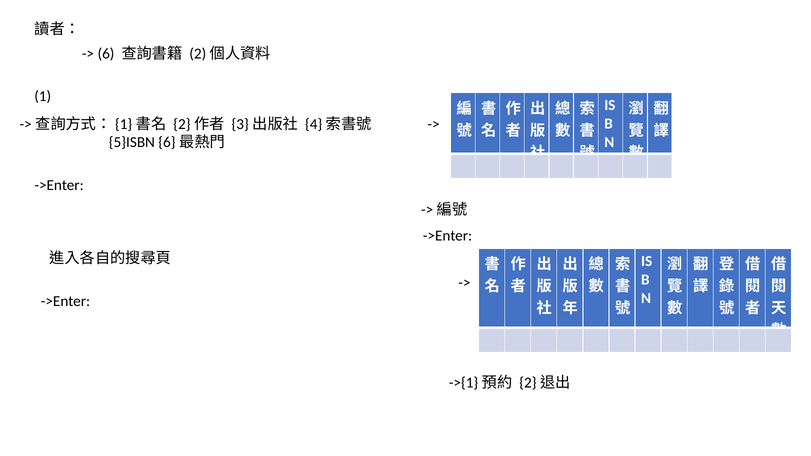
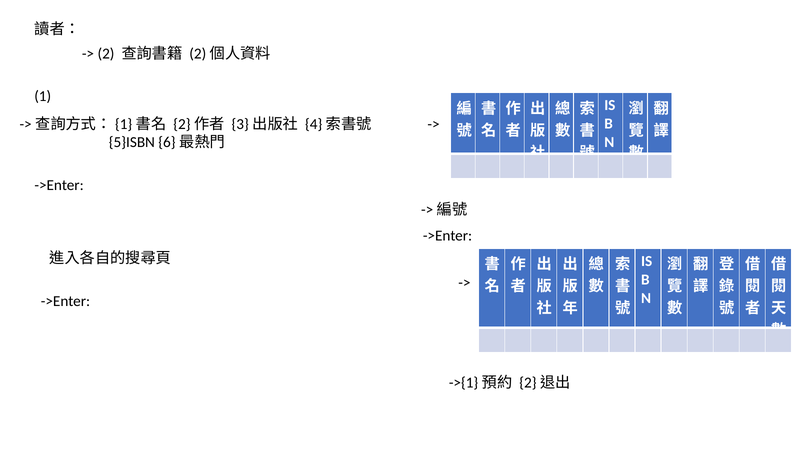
6: 6 -> 2
